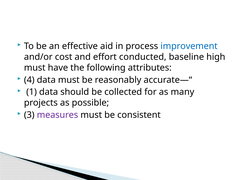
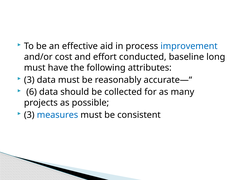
high: high -> long
4 at (29, 80): 4 -> 3
1: 1 -> 6
measures colour: purple -> blue
